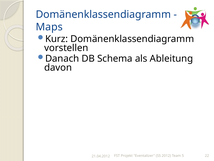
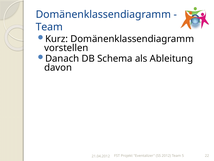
Maps at (49, 27): Maps -> Team
